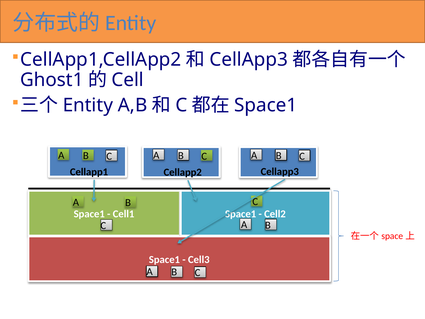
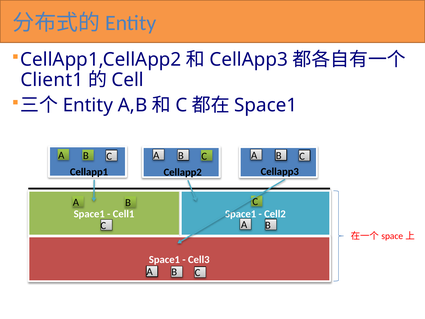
Ghost1: Ghost1 -> Client1
